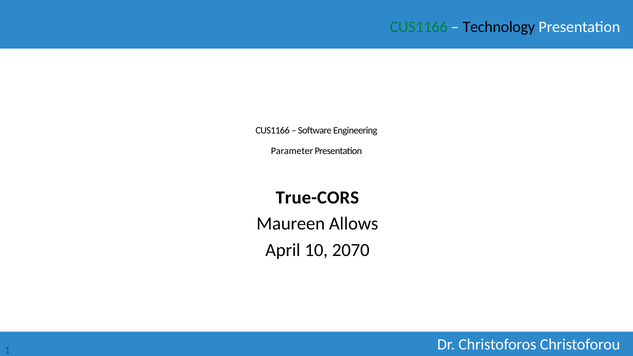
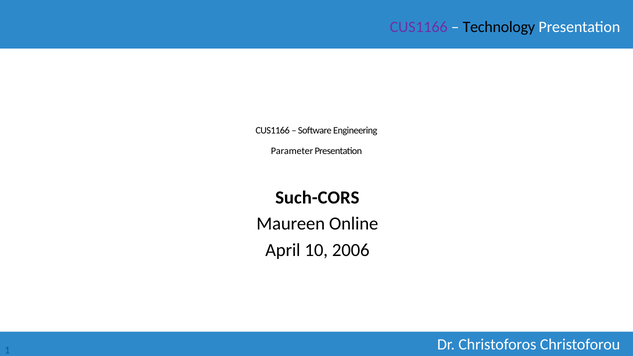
CUS1166 at (419, 27) colour: green -> purple
True-CORS: True-CORS -> Such-CORS
Allows: Allows -> Online
2070: 2070 -> 2006
